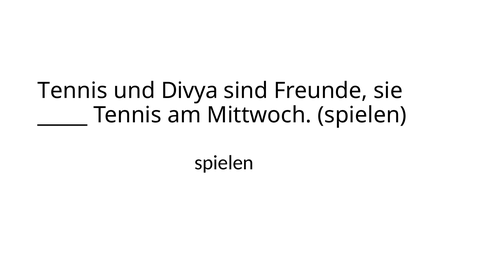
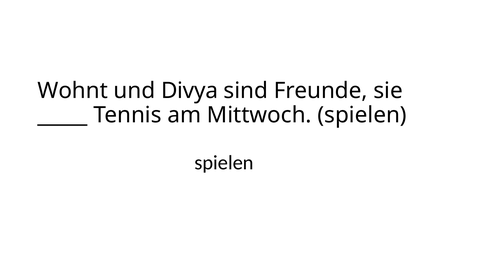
Tennis at (73, 91): Tennis -> Wohnt
